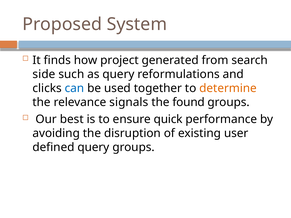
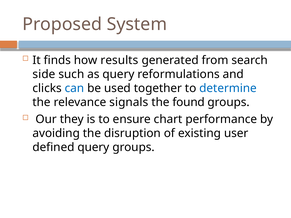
project: project -> results
determine colour: orange -> blue
best: best -> they
quick: quick -> chart
